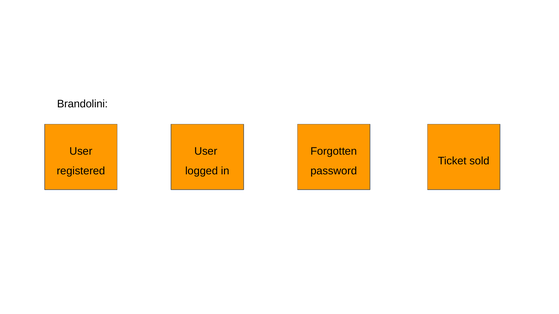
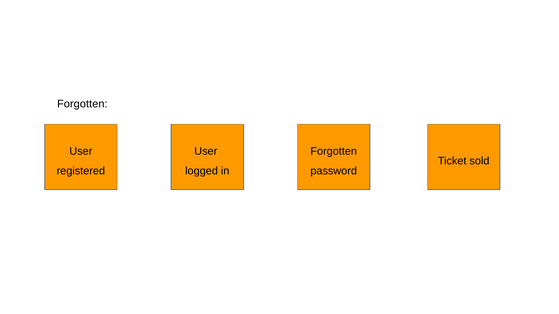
Brandolini at (82, 104): Brandolini -> Forgotten
